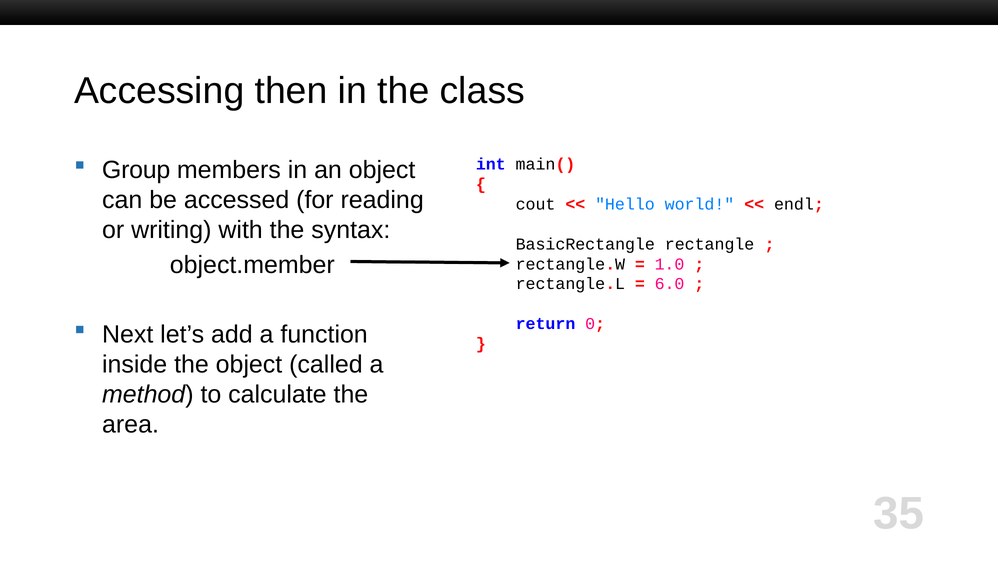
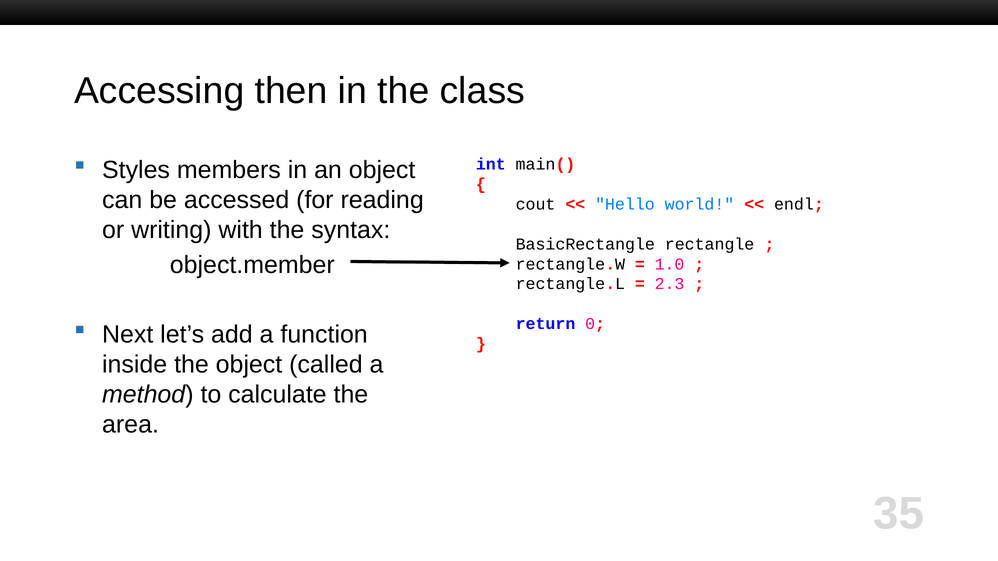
Group: Group -> Styles
6.0: 6.0 -> 2.3
